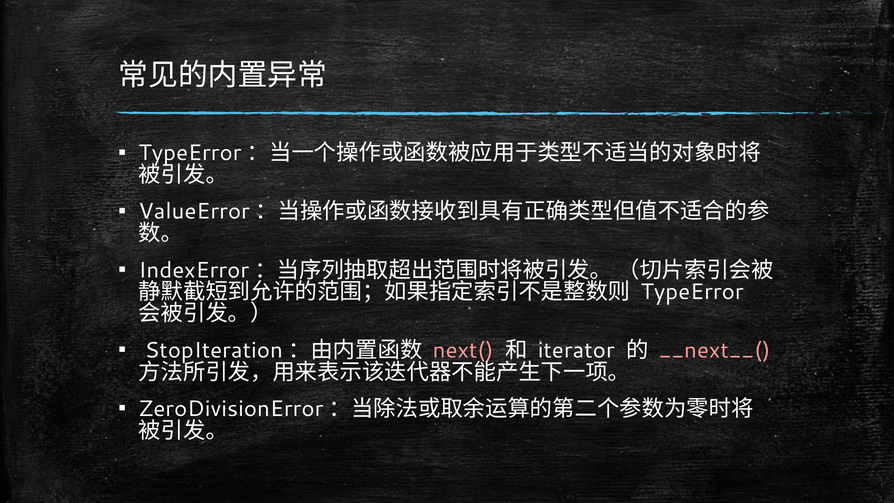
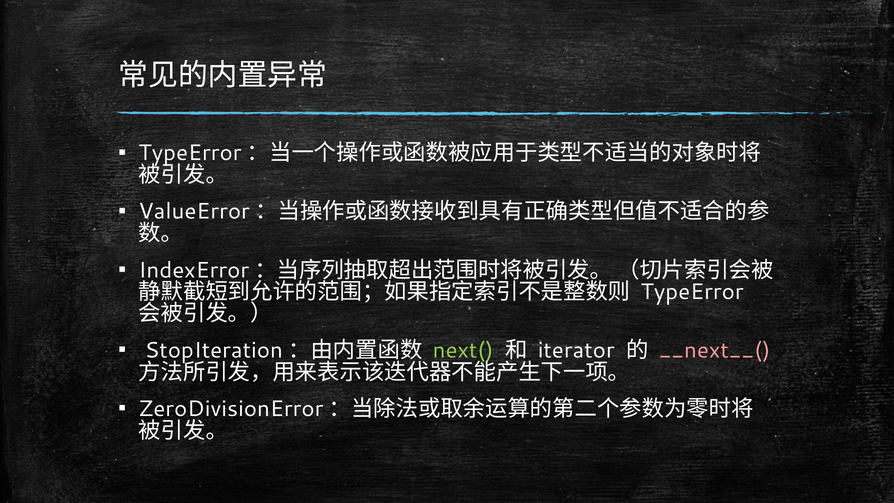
next( colour: pink -> light green
